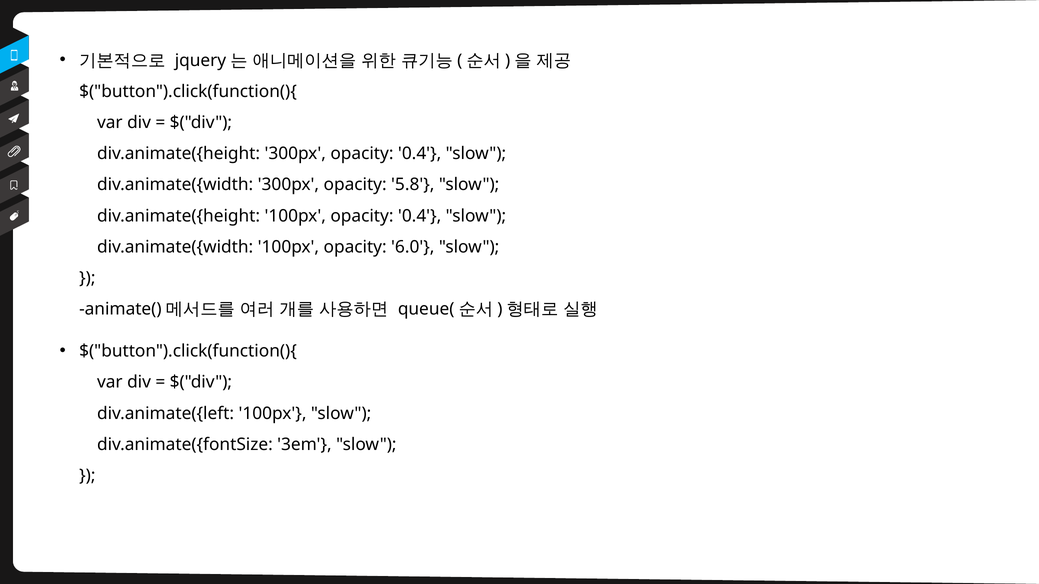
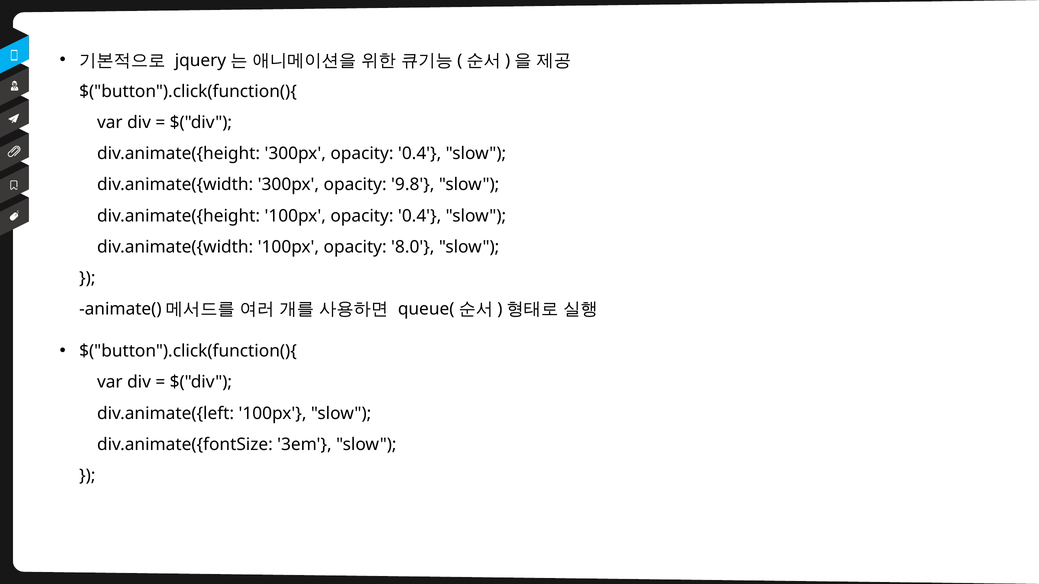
5.8: 5.8 -> 9.8
6.0: 6.0 -> 8.0
